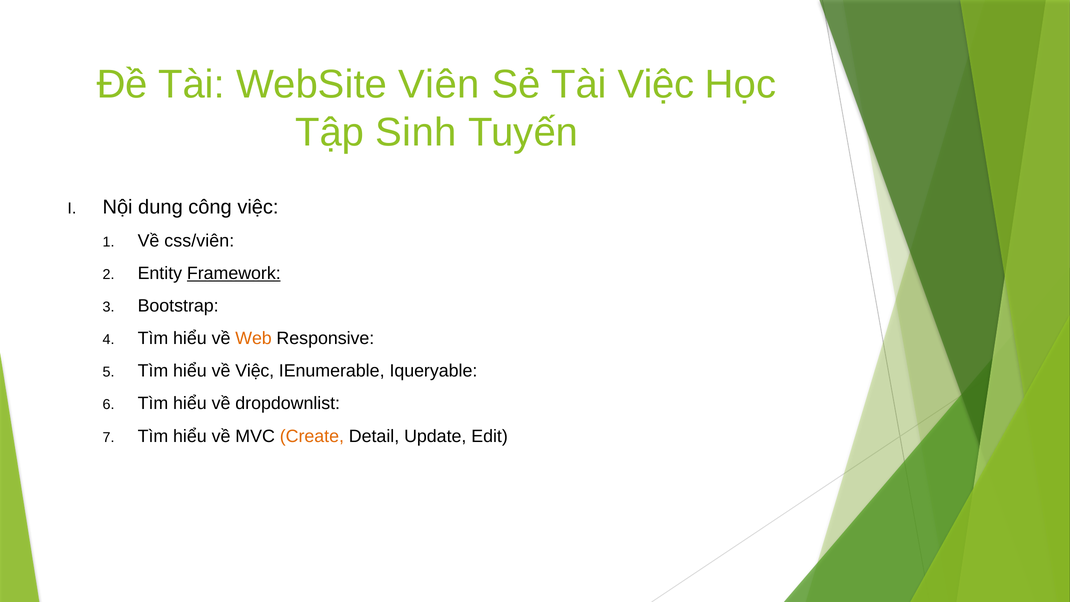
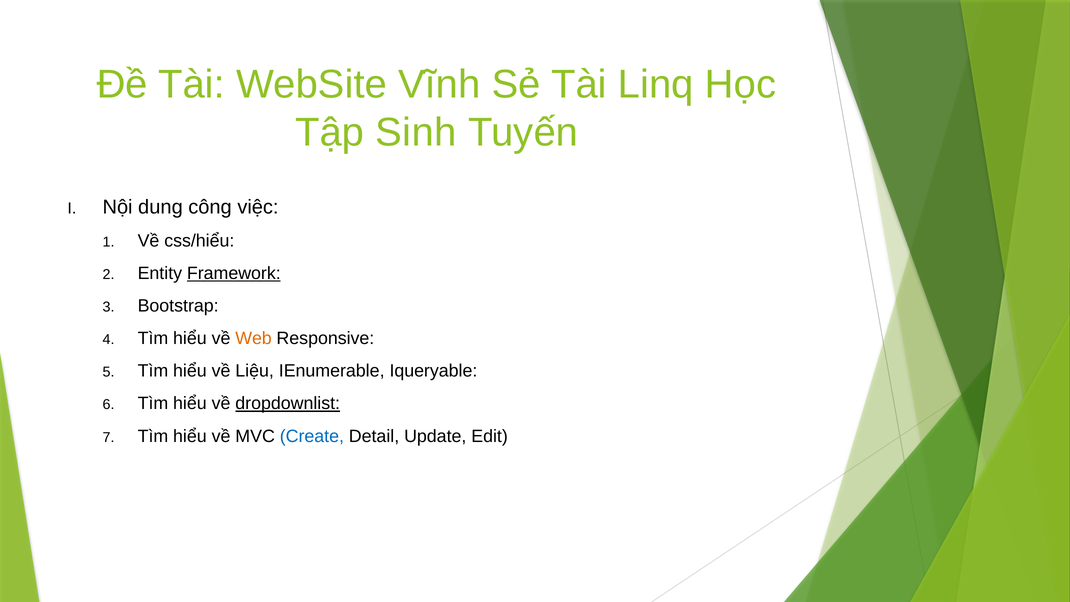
Viên: Viên -> Vĩnh
Tài Việc: Việc -> Linq
css/viên: css/viên -> css/hiểu
về Việc: Việc -> Liệu
dropdownlist underline: none -> present
Create colour: orange -> blue
